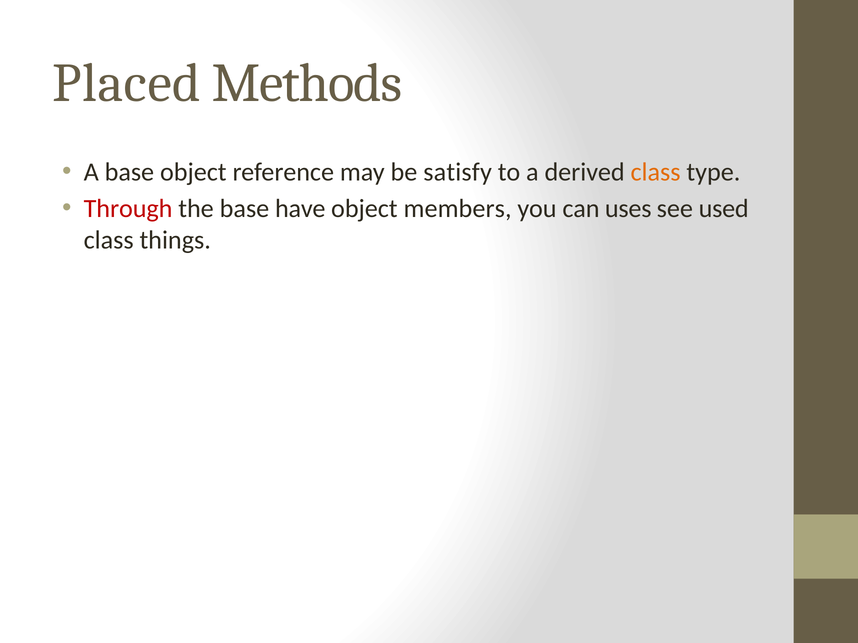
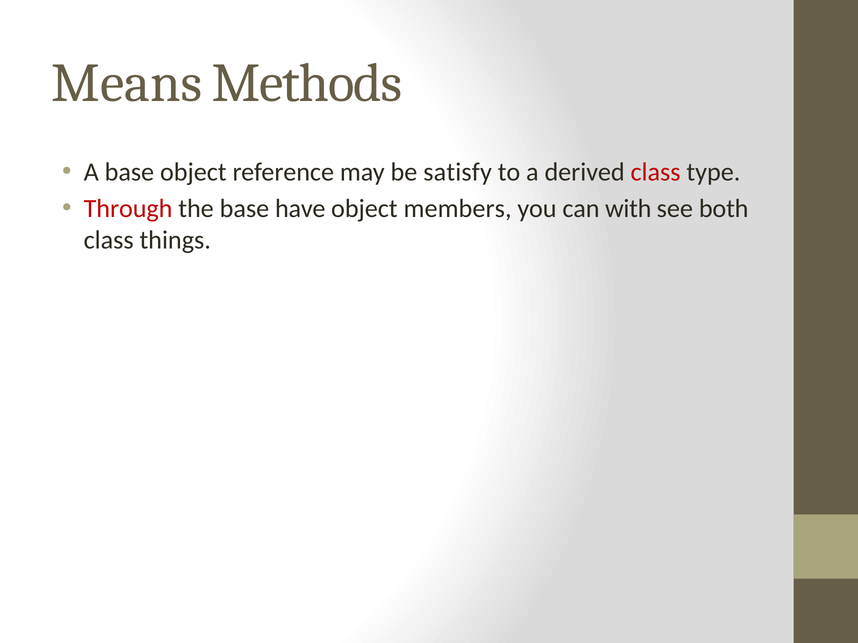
Placed: Placed -> Means
class at (656, 172) colour: orange -> red
uses: uses -> with
used: used -> both
